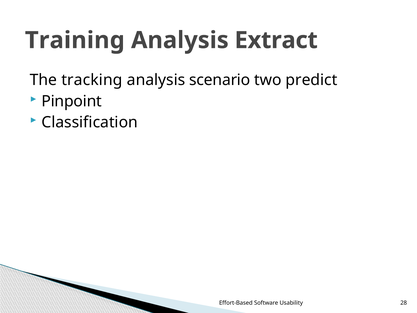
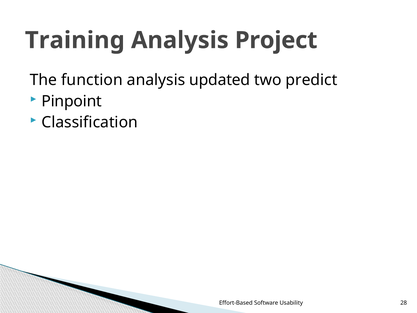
Extract: Extract -> Project
tracking: tracking -> function
scenario: scenario -> updated
